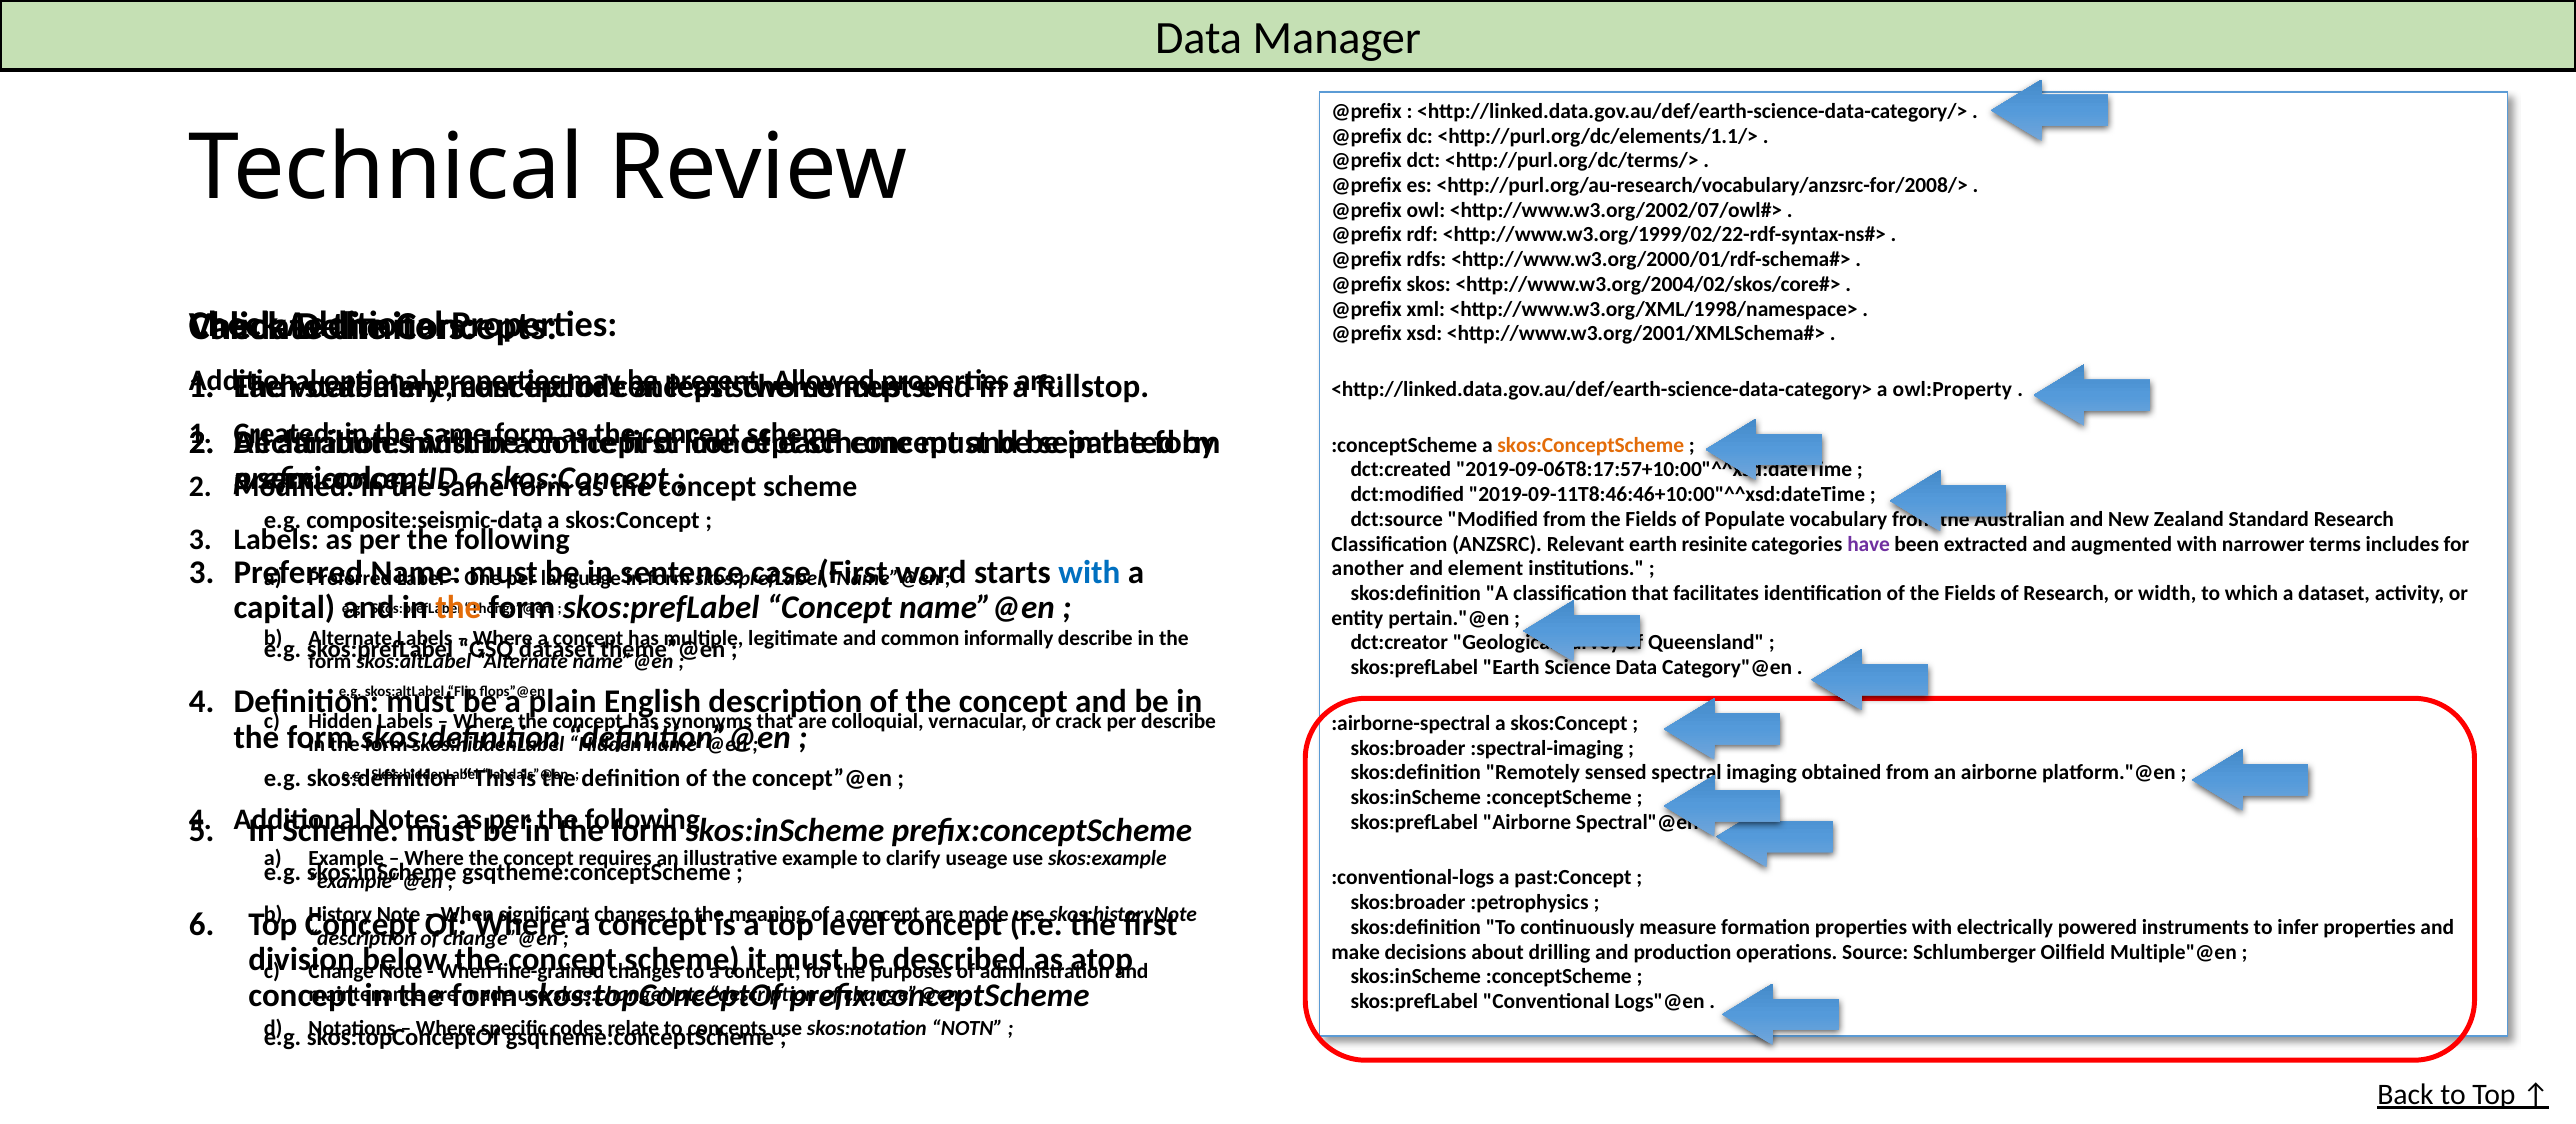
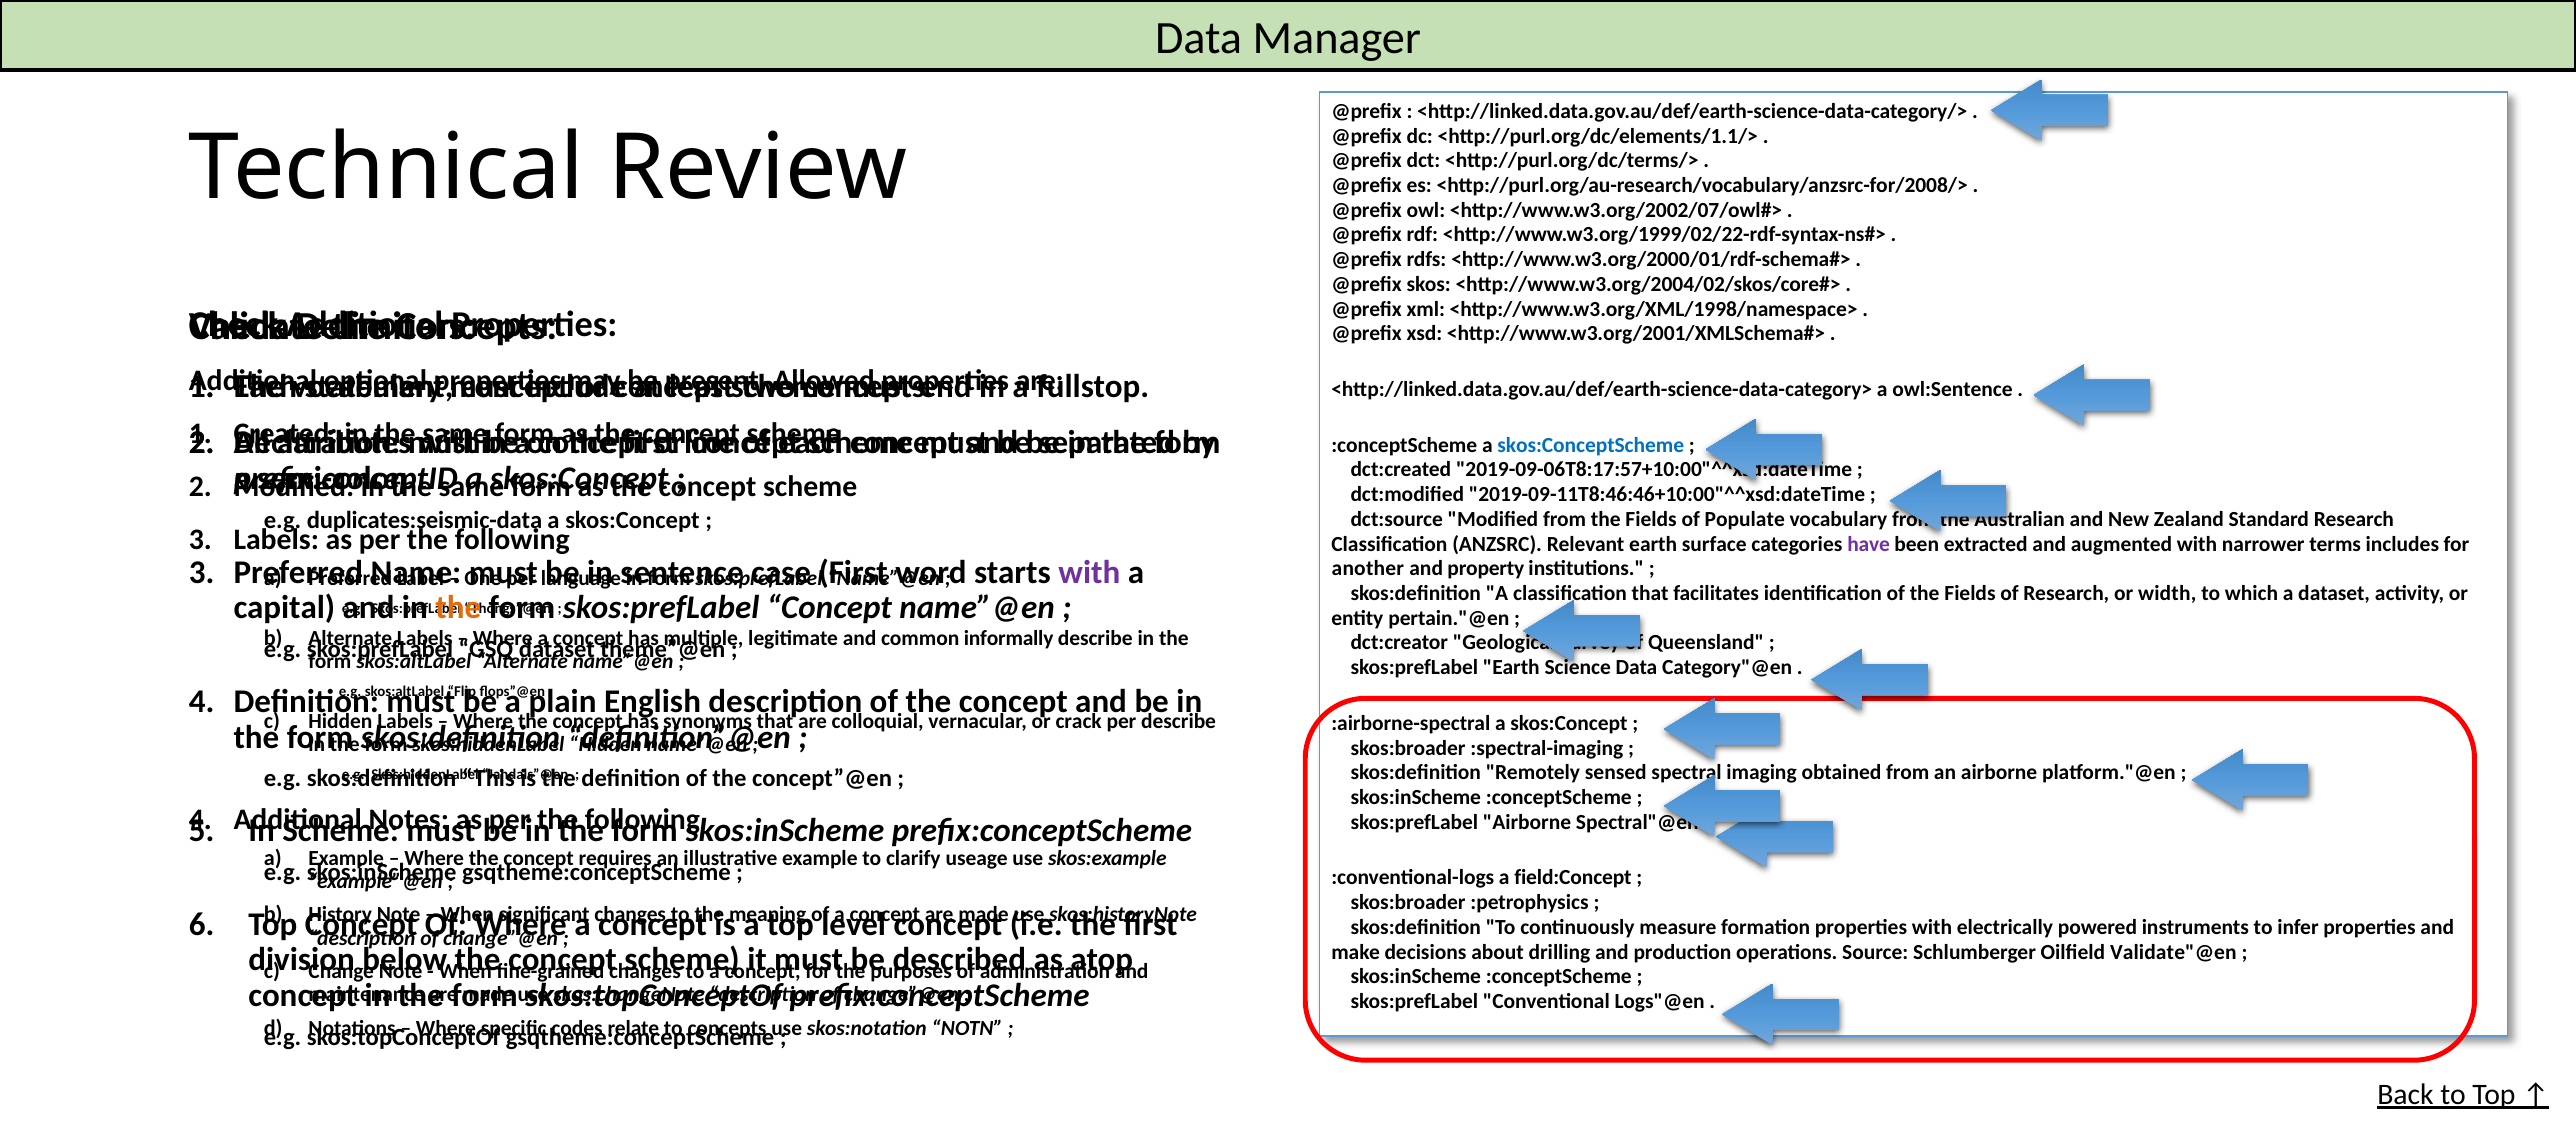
owl:Property: owl:Property -> owl:Sentence
skos:ConceptScheme colour: orange -> blue
composite:seismic-data: composite:seismic-data -> duplicates:seismic-data
resinite: resinite -> surface
with at (1089, 572) colour: blue -> purple
element: element -> property
past:Concept: past:Concept -> field:Concept
Multiple"@en: Multiple"@en -> Validate"@en
